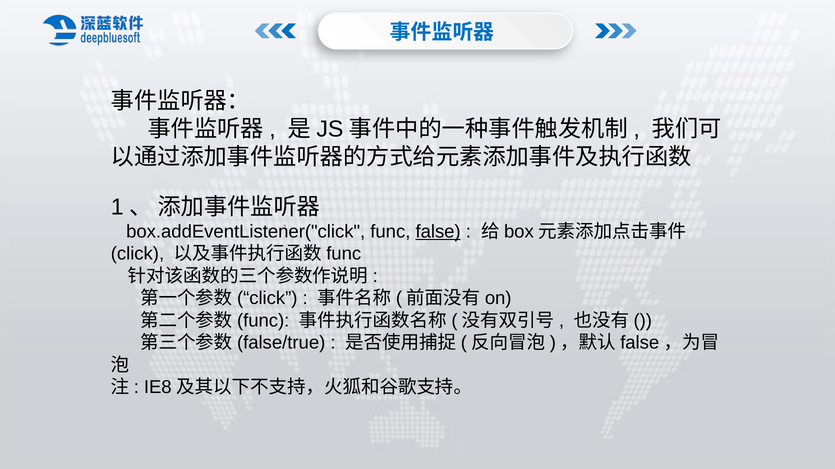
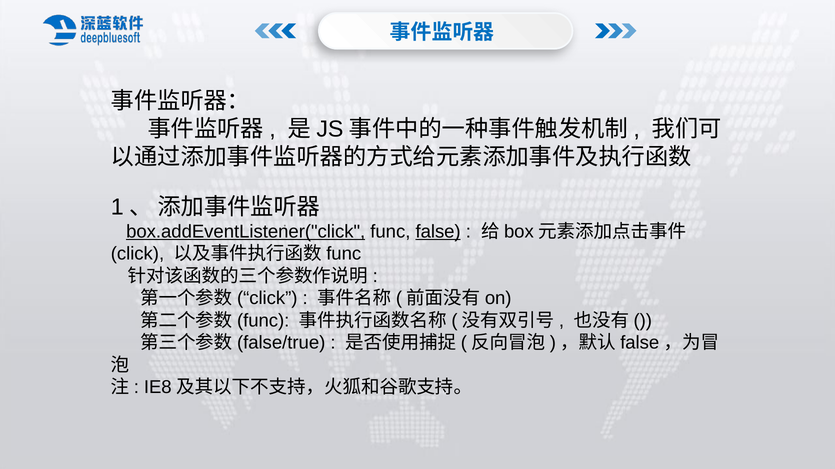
box.addEventListener("click underline: none -> present
